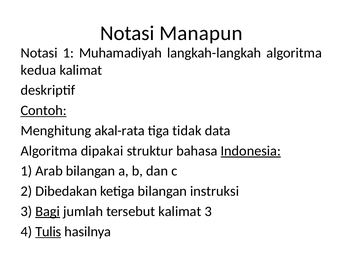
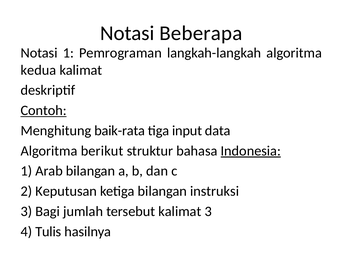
Manapun: Manapun -> Beberapa
Muhamadiyah: Muhamadiyah -> Pemrograman
akal-rata: akal-rata -> baik-rata
tidak: tidak -> input
dipakai: dipakai -> berikut
Dibedakan: Dibedakan -> Keputusan
Bagi underline: present -> none
Tulis underline: present -> none
